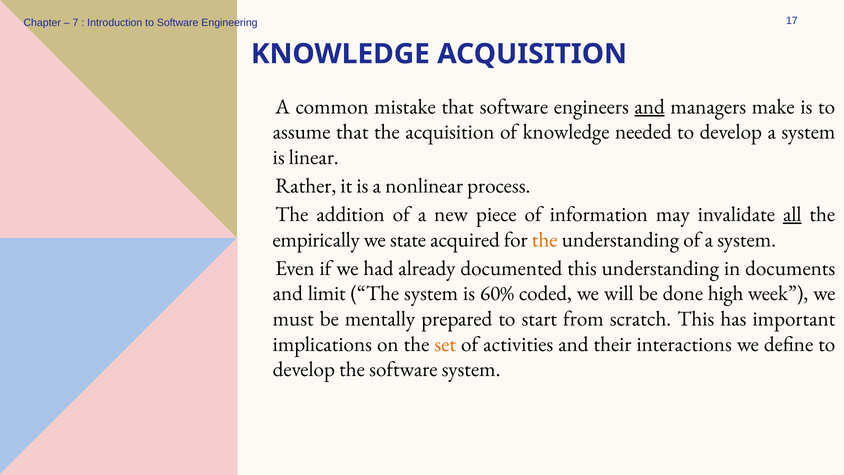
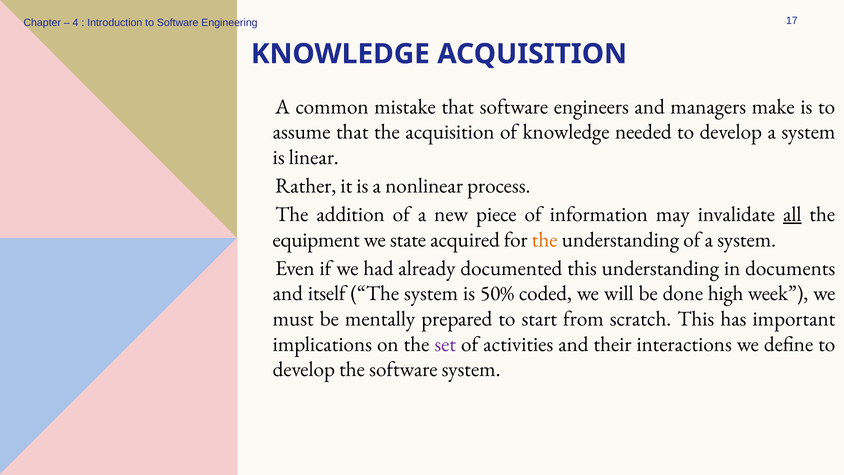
7: 7 -> 4
and at (650, 106) underline: present -> none
empirically: empirically -> equipment
limit: limit -> itself
60%: 60% -> 50%
set colour: orange -> purple
